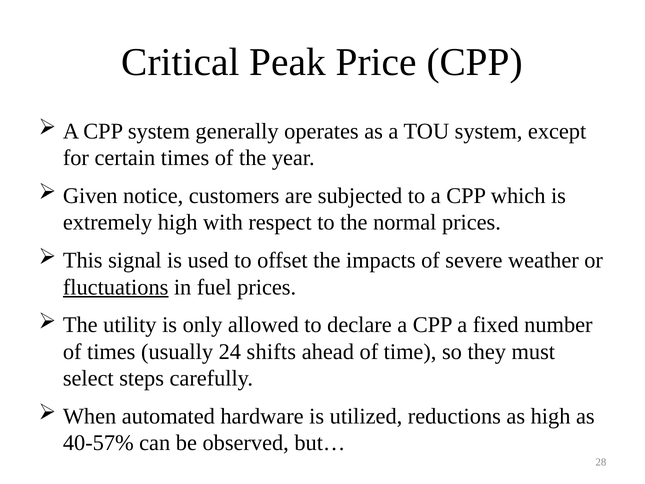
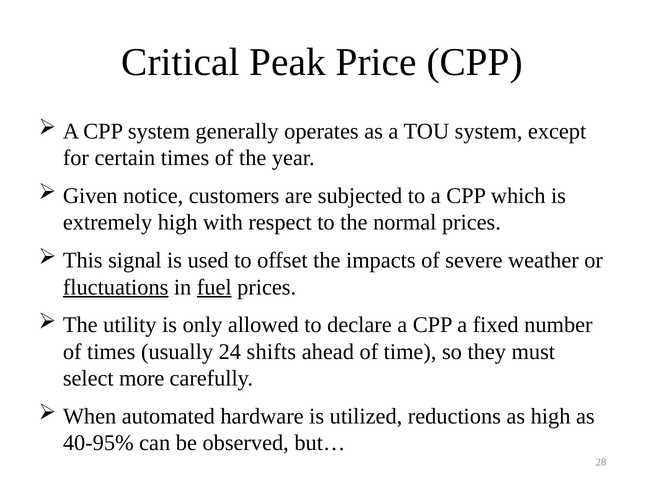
fuel underline: none -> present
steps: steps -> more
40-57%: 40-57% -> 40-95%
